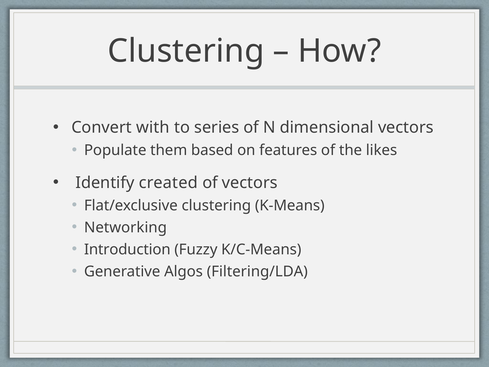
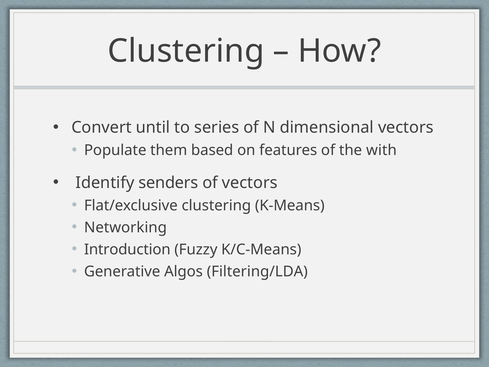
with: with -> until
likes: likes -> with
created: created -> senders
